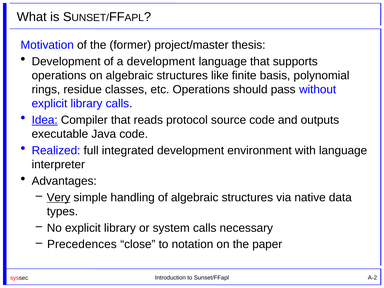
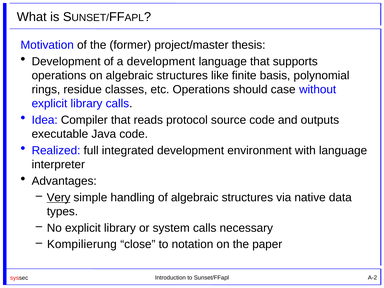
pass: pass -> case
Idea underline: present -> none
Precedences: Precedences -> Kompilierung
